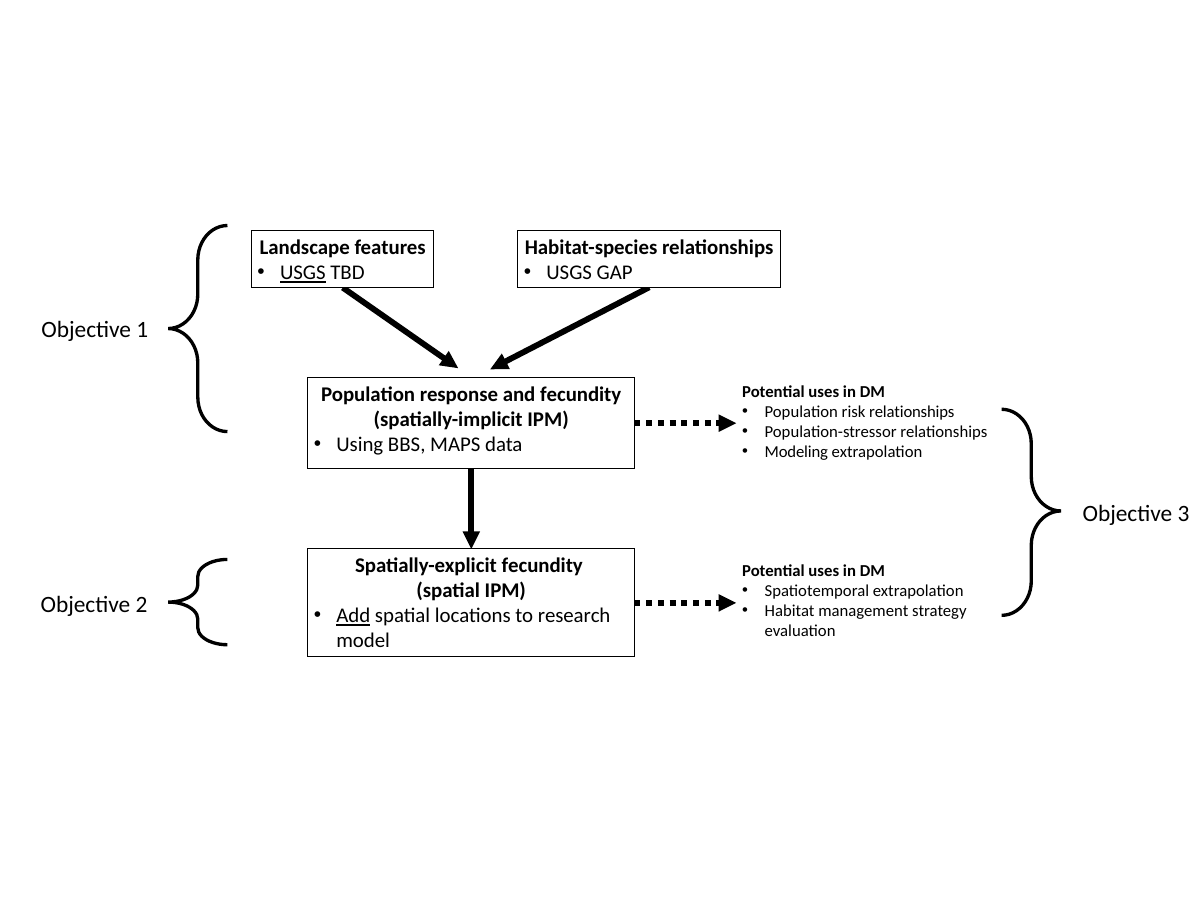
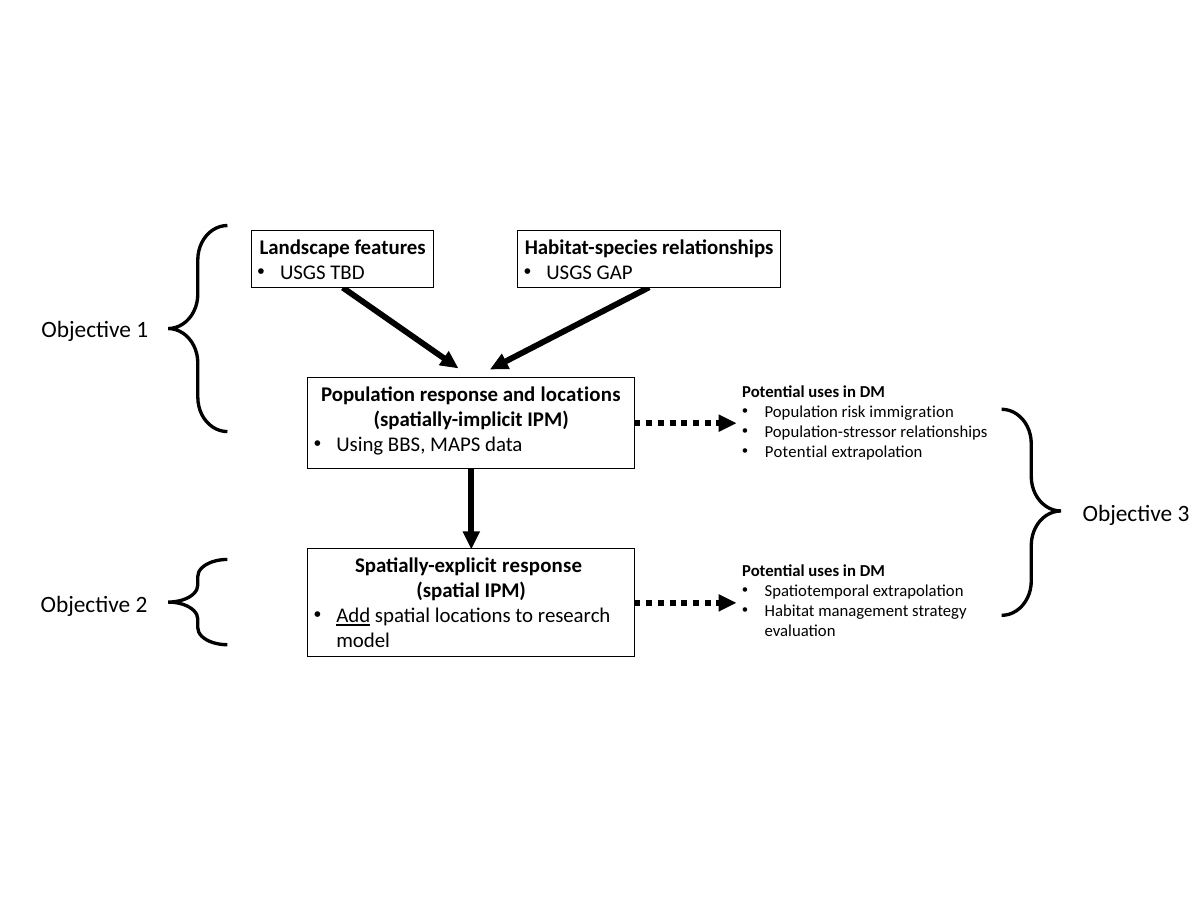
USGS at (303, 273) underline: present -> none
and fecundity: fecundity -> locations
risk relationships: relationships -> immigration
Modeling at (796, 452): Modeling -> Potential
Spatially-explicit fecundity: fecundity -> response
